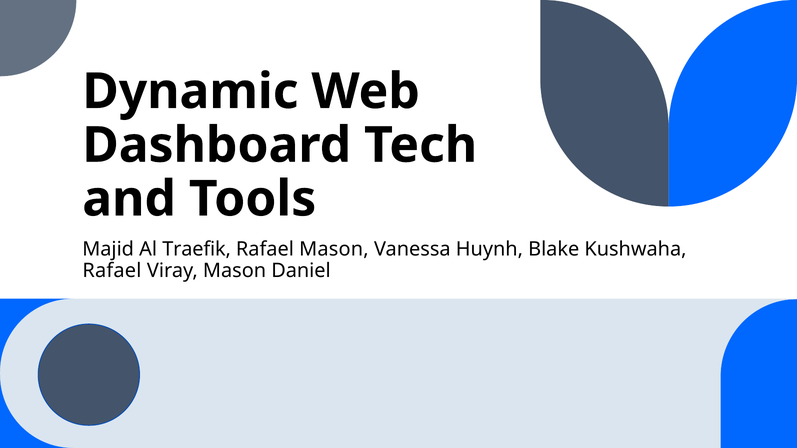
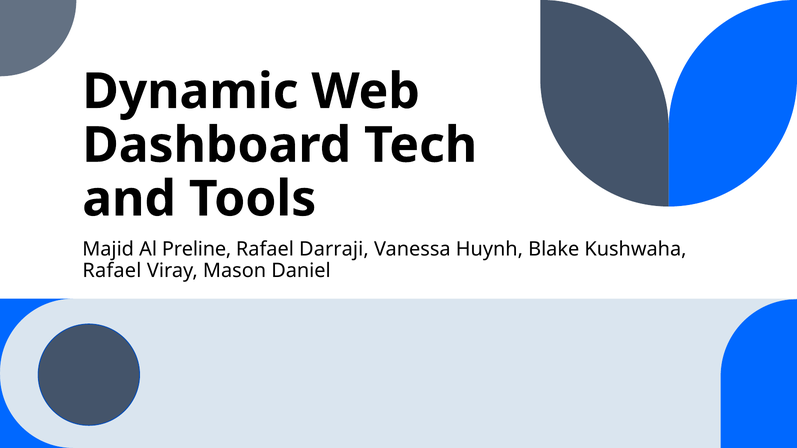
Traefik: Traefik -> Preline
Rafael Mason: Mason -> Darraji
